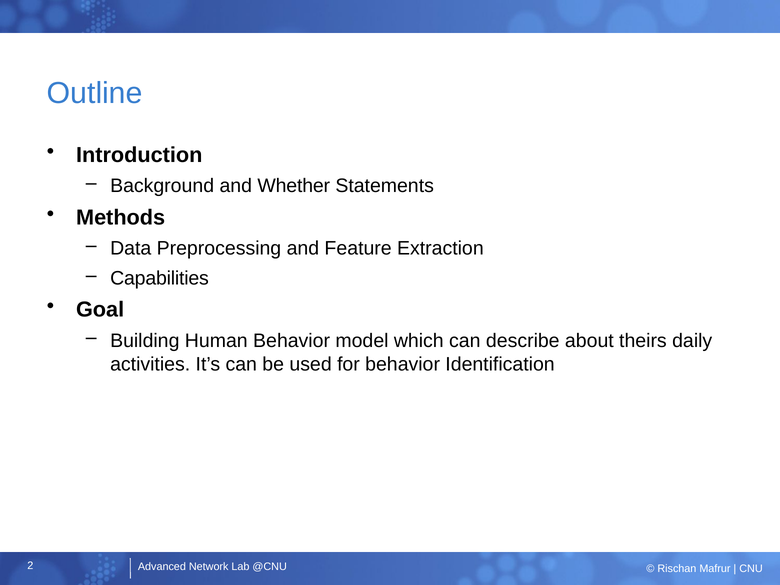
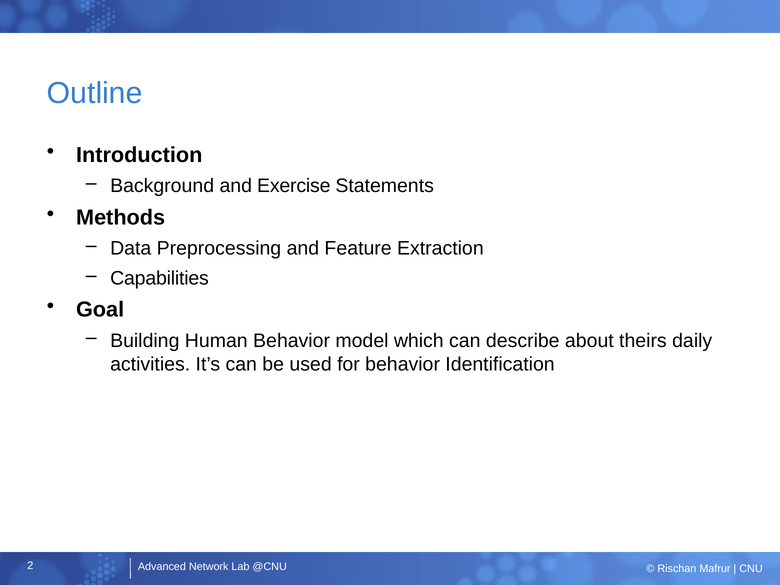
Whether: Whether -> Exercise
